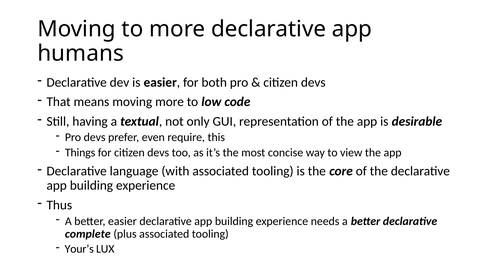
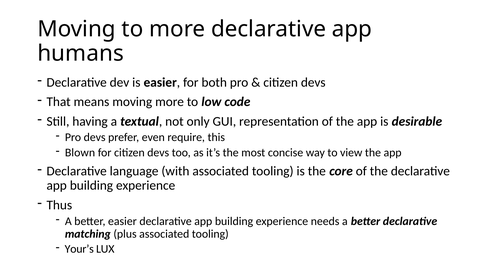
Things: Things -> Blown
complete: complete -> matching
